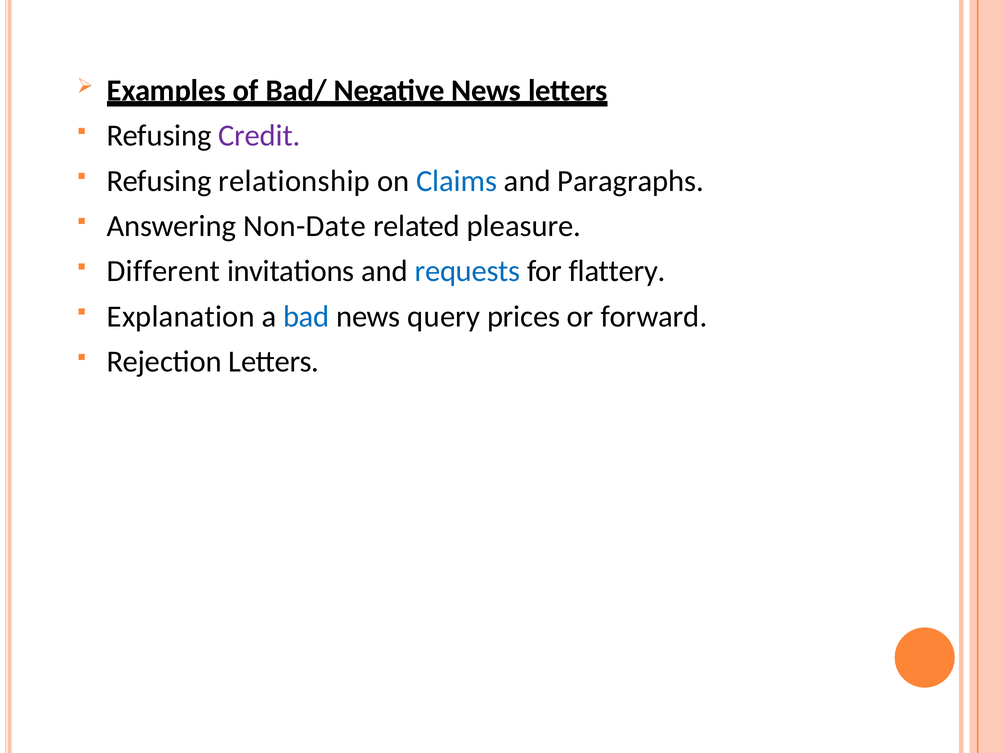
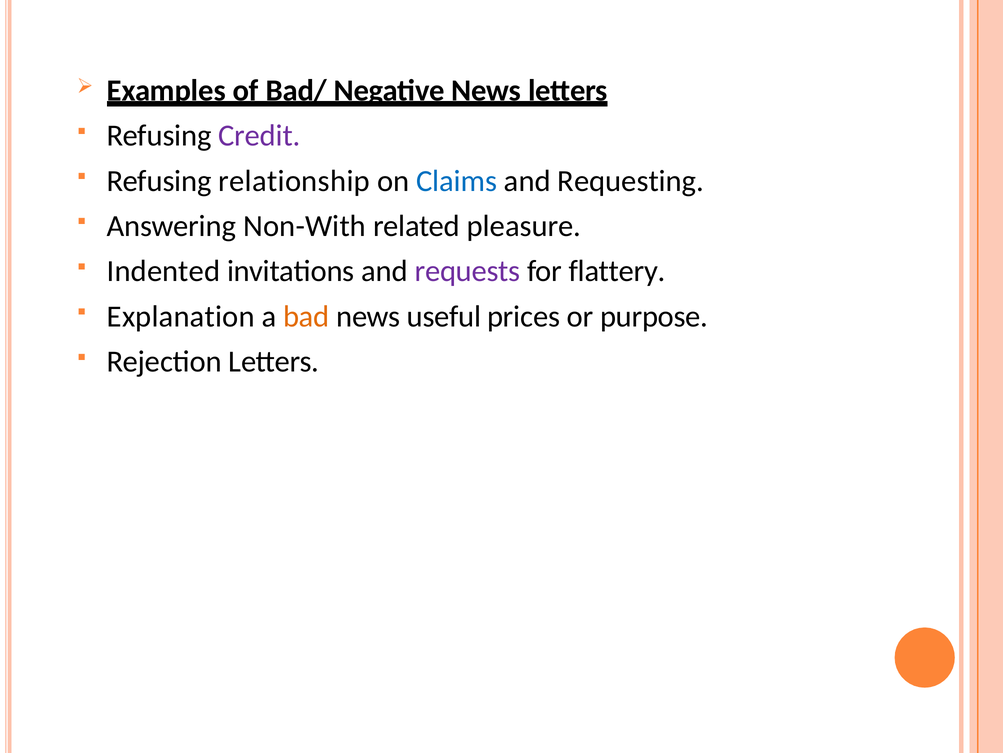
Paragraphs: Paragraphs -> Requesting
Non-Date: Non-Date -> Non-With
Different: Different -> Indented
requests colour: blue -> purple
bad colour: blue -> orange
query: query -> useful
forward: forward -> purpose
